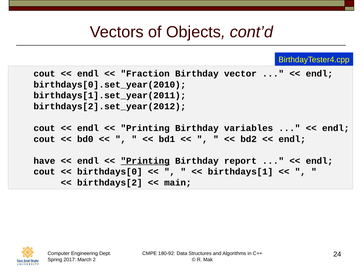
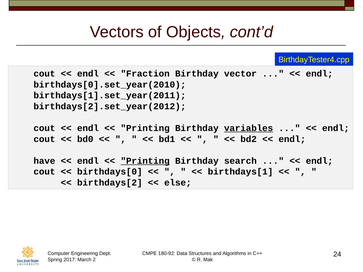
variables underline: none -> present
report: report -> search
main: main -> else
